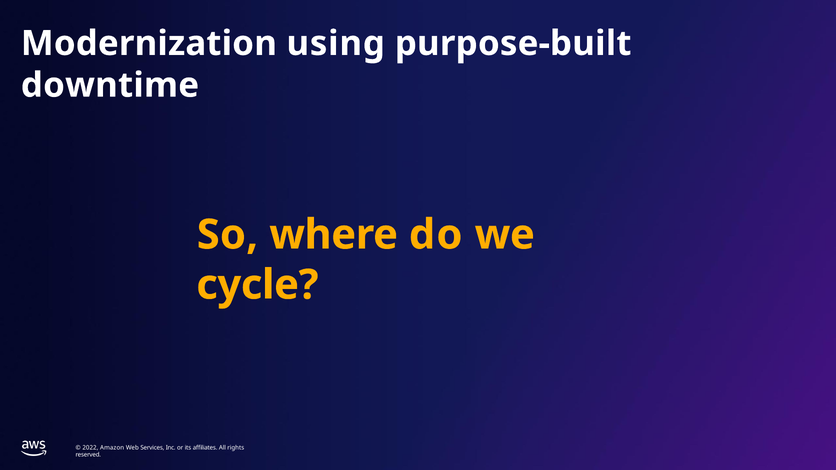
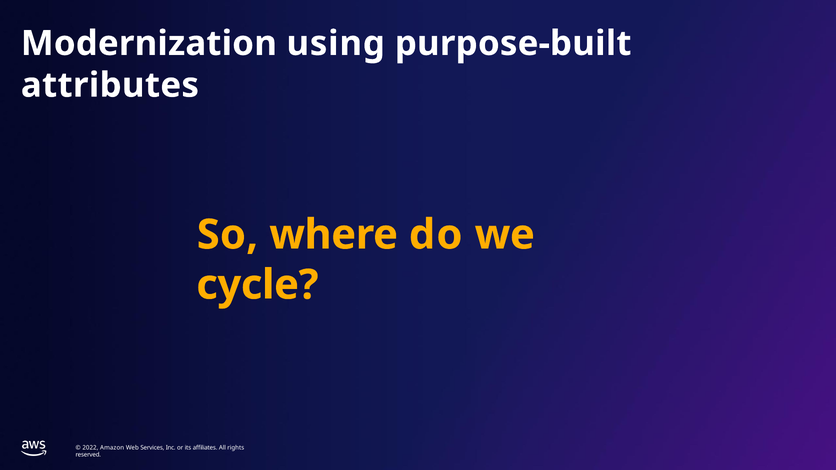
downtime: downtime -> attributes
